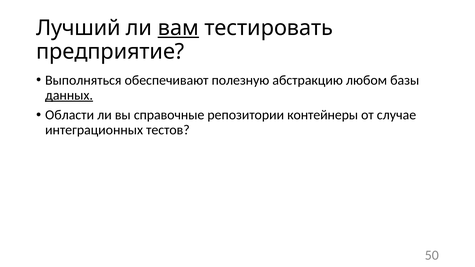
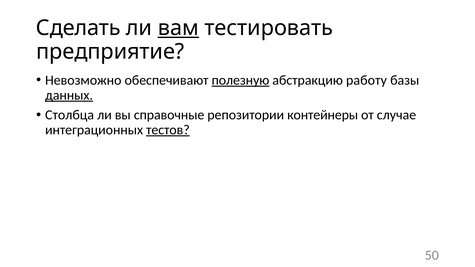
Лучший: Лучший -> Сделать
Выполняться: Выполняться -> Невозможно
полезную underline: none -> present
любом: любом -> работу
Области: Области -> Столбца
тестов underline: none -> present
